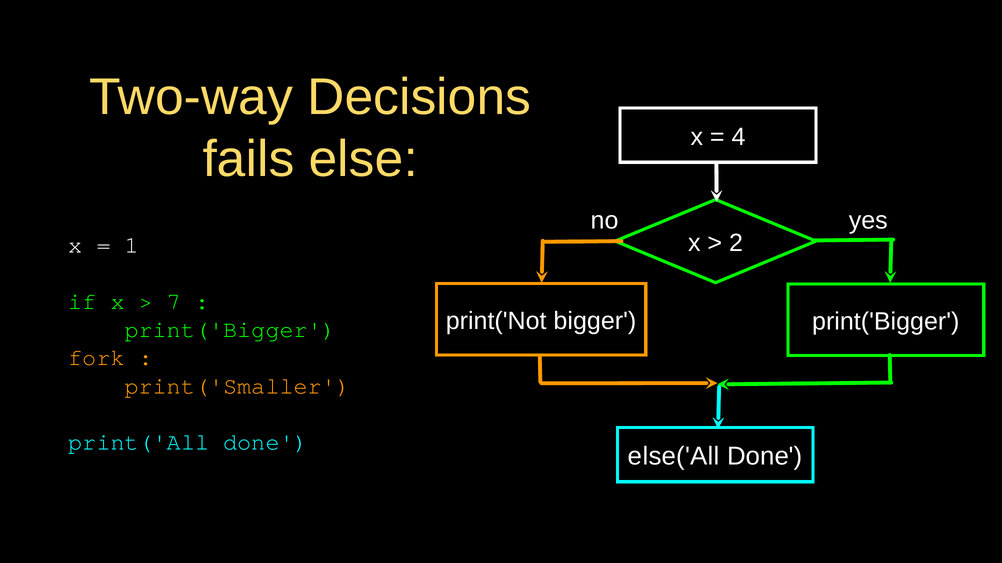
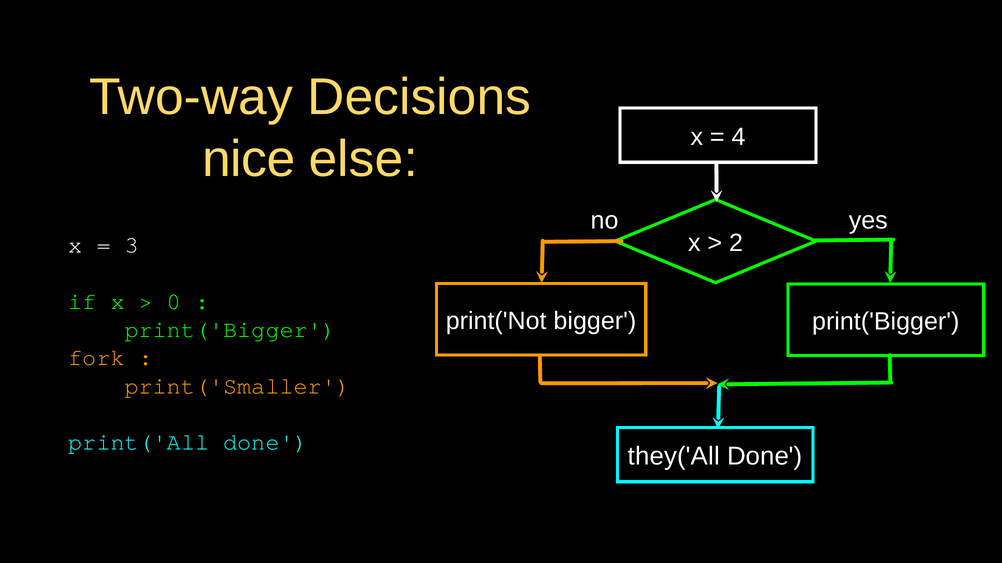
fails: fails -> nice
1: 1 -> 3
7: 7 -> 0
else('All: else('All -> they('All
